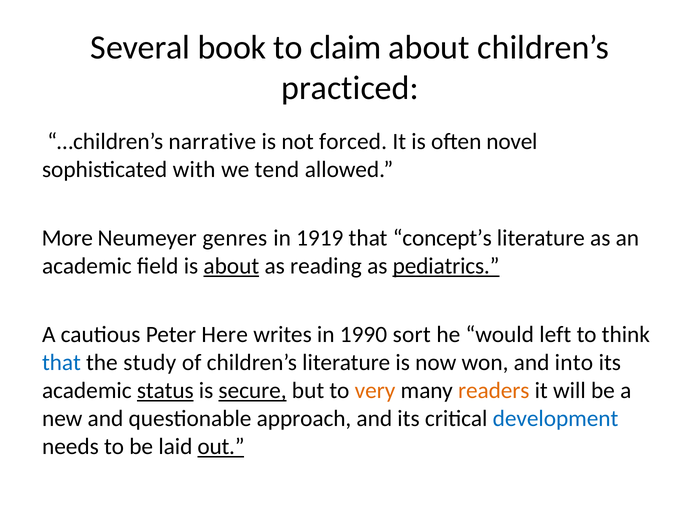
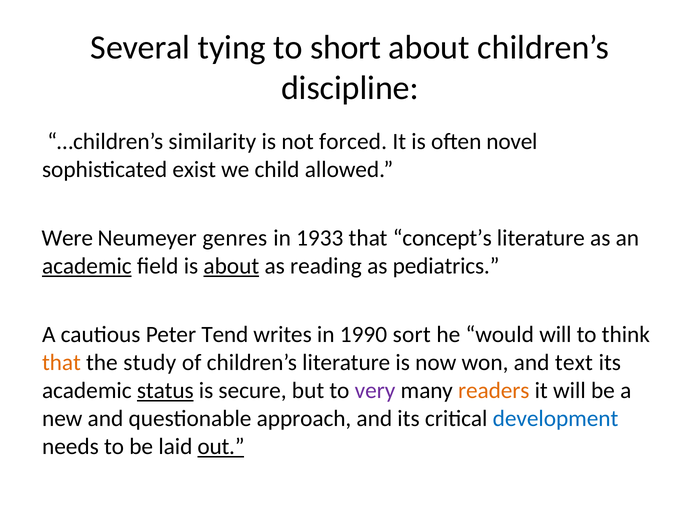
book: book -> tying
claim: claim -> short
practiced: practiced -> discipline
narrative: narrative -> similarity
with: with -> exist
tend: tend -> child
More: More -> Were
1919: 1919 -> 1933
academic at (87, 266) underline: none -> present
pediatrics underline: present -> none
Here: Here -> Tend
would left: left -> will
that at (61, 363) colour: blue -> orange
into: into -> text
secure underline: present -> none
very colour: orange -> purple
